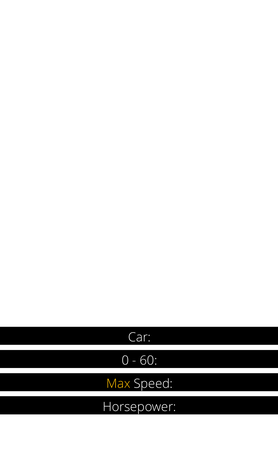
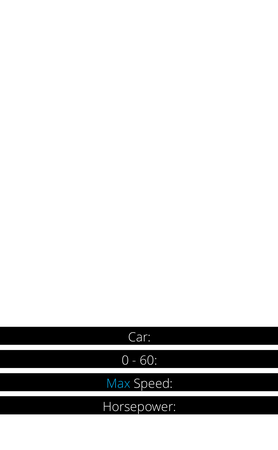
Max colour: yellow -> light blue
